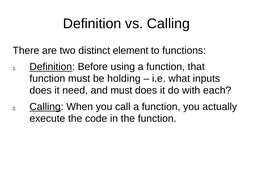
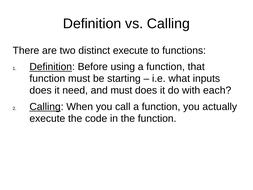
distinct element: element -> execute
holding: holding -> starting
